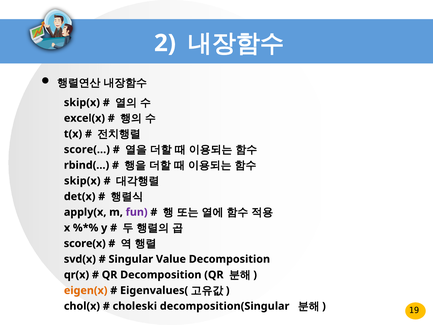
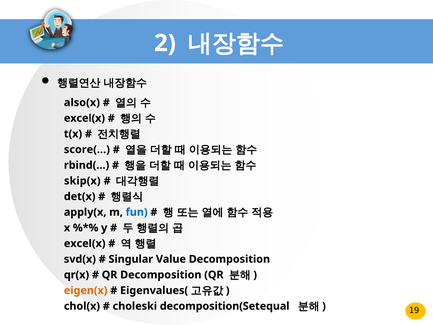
skip(x at (82, 102): skip(x -> also(x
fun colour: purple -> blue
score(x at (85, 243): score(x -> excel(x
decomposition(Singular: decomposition(Singular -> decomposition(Setequal
